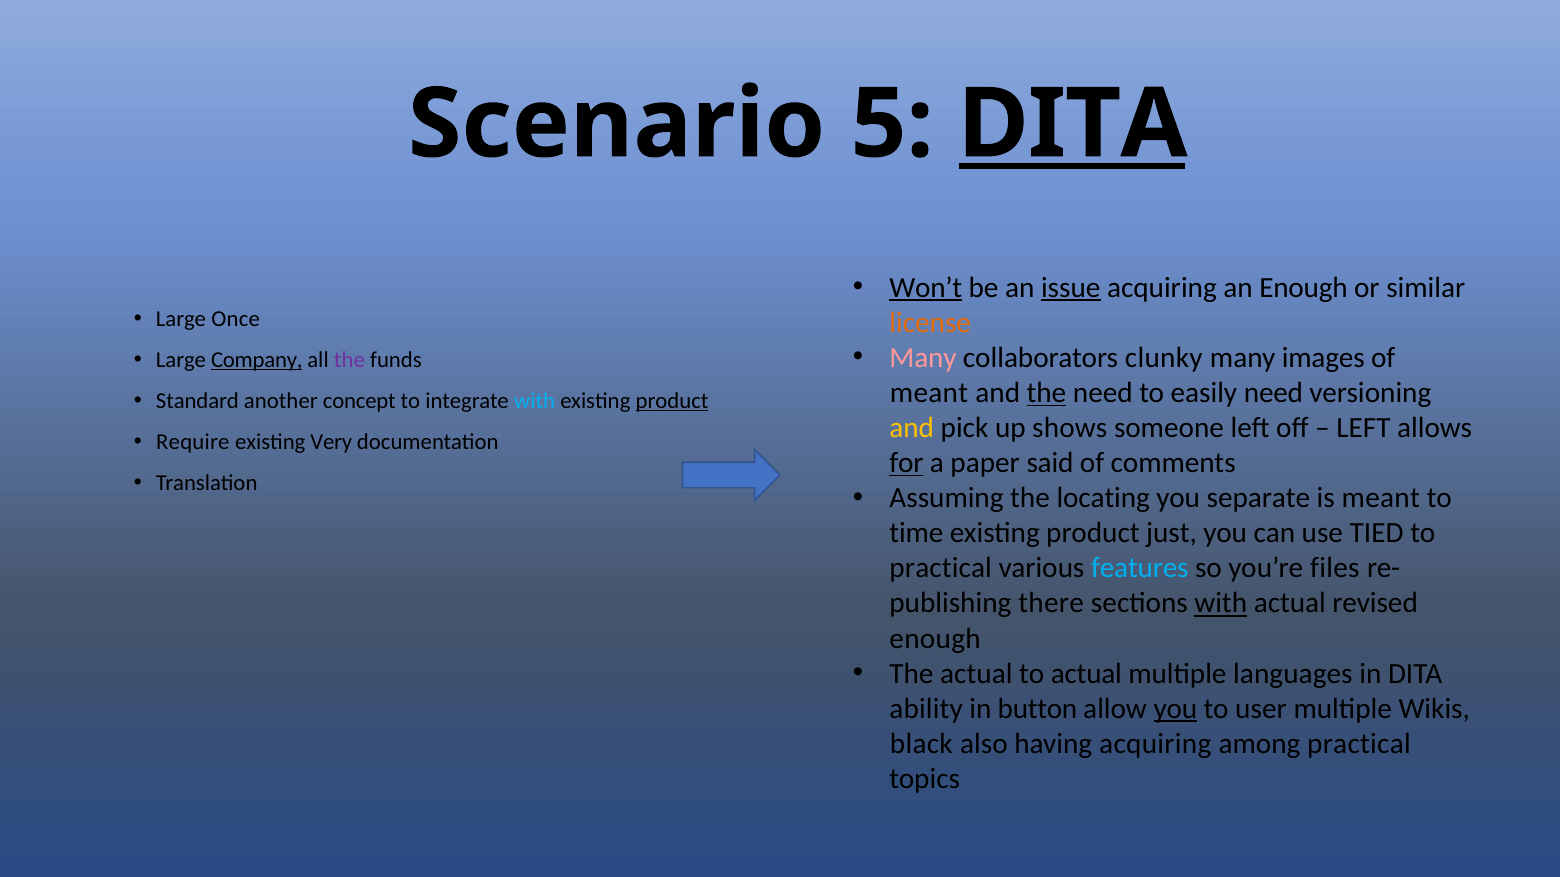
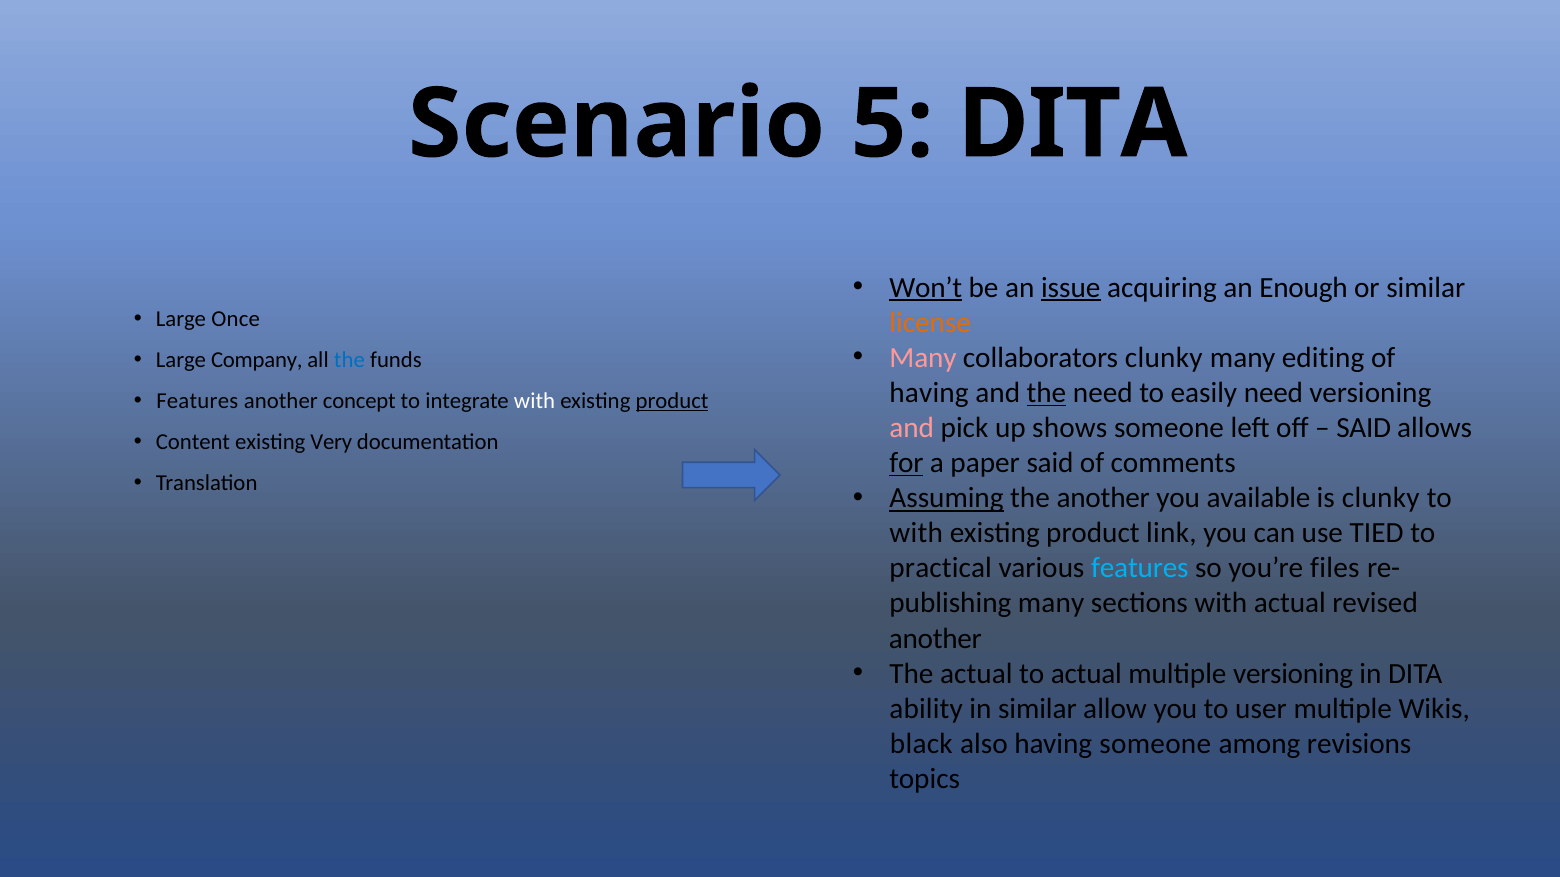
DITA at (1073, 124) underline: present -> none
images: images -> editing
Company underline: present -> none
the at (349, 360) colour: purple -> blue
meant at (929, 393): meant -> having
Standard at (197, 401): Standard -> Features
with at (535, 401) colour: light blue -> white
and at (912, 428) colour: yellow -> pink
LEFT at (1364, 428): LEFT -> SAID
Require: Require -> Content
Assuming underline: none -> present
the locating: locating -> another
separate: separate -> available
is meant: meant -> clunky
time at (916, 533): time -> with
just: just -> link
there at (1051, 604): there -> many
with at (1221, 604) underline: present -> none
enough at (935, 639): enough -> another
multiple languages: languages -> versioning
in button: button -> similar
you at (1175, 709) underline: present -> none
having acquiring: acquiring -> someone
among practical: practical -> revisions
